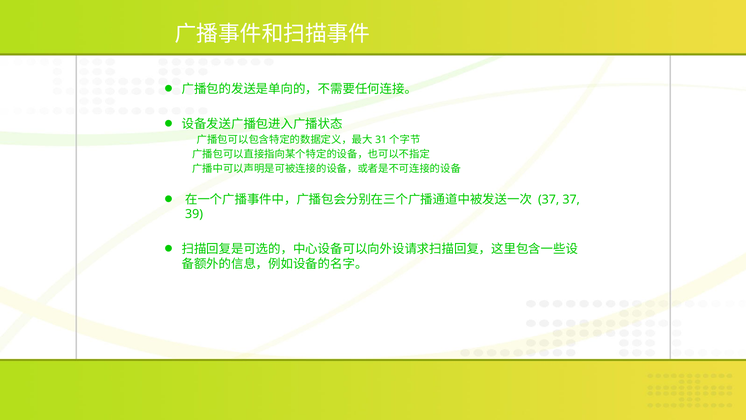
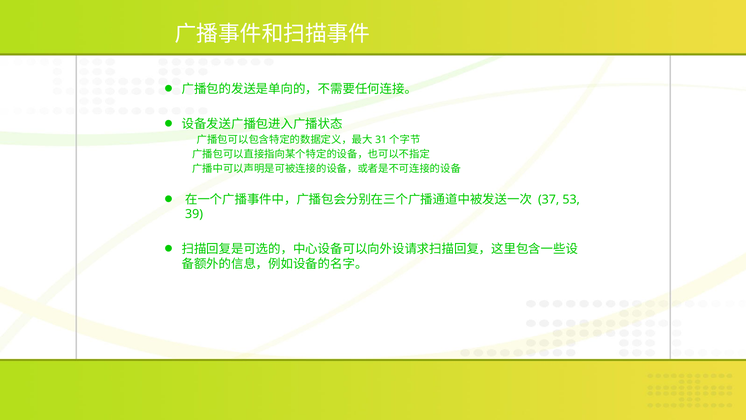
37 37: 37 -> 53
